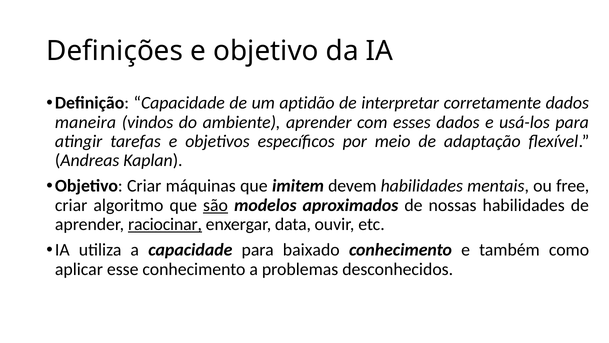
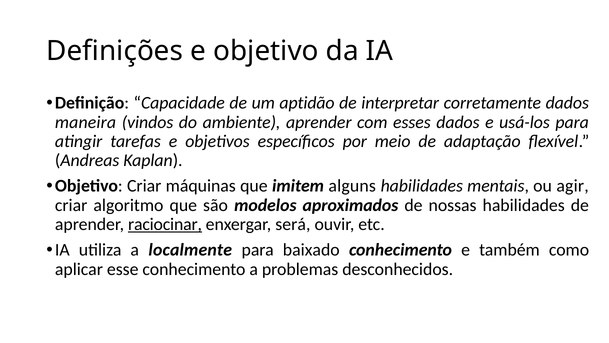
devem: devem -> alguns
free: free -> agir
são underline: present -> none
data: data -> será
a capacidade: capacidade -> localmente
